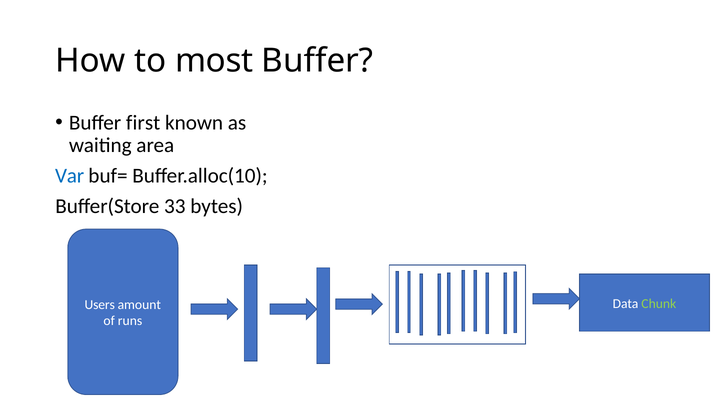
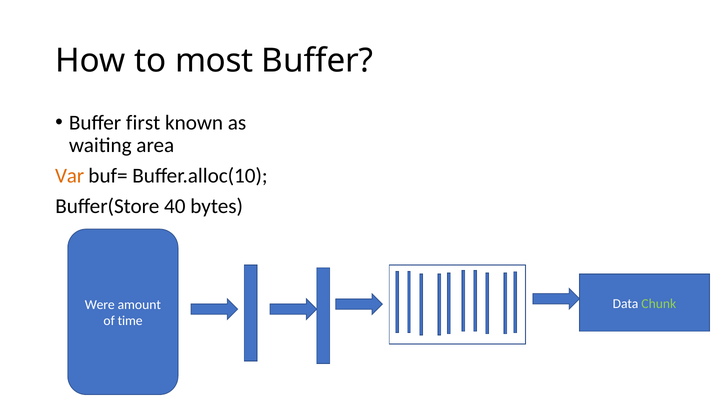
Var colour: blue -> orange
33: 33 -> 40
Users: Users -> Were
runs: runs -> time
